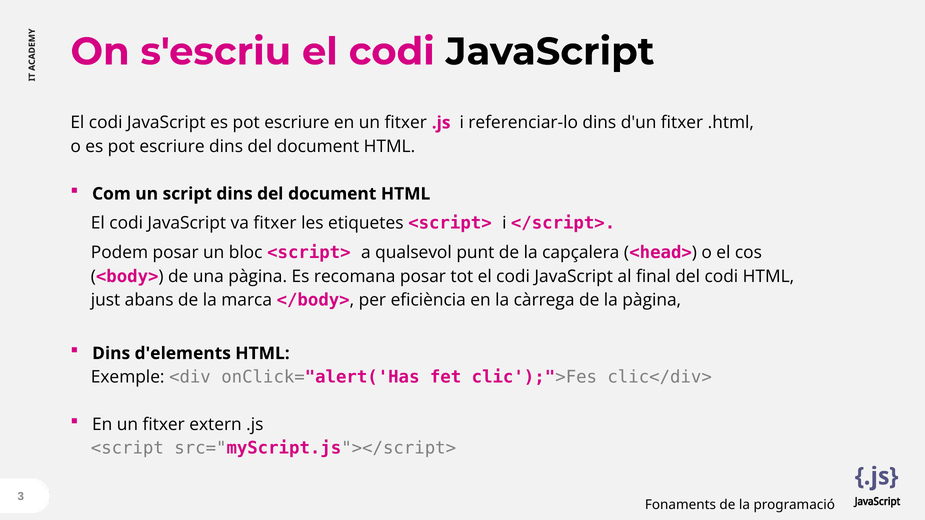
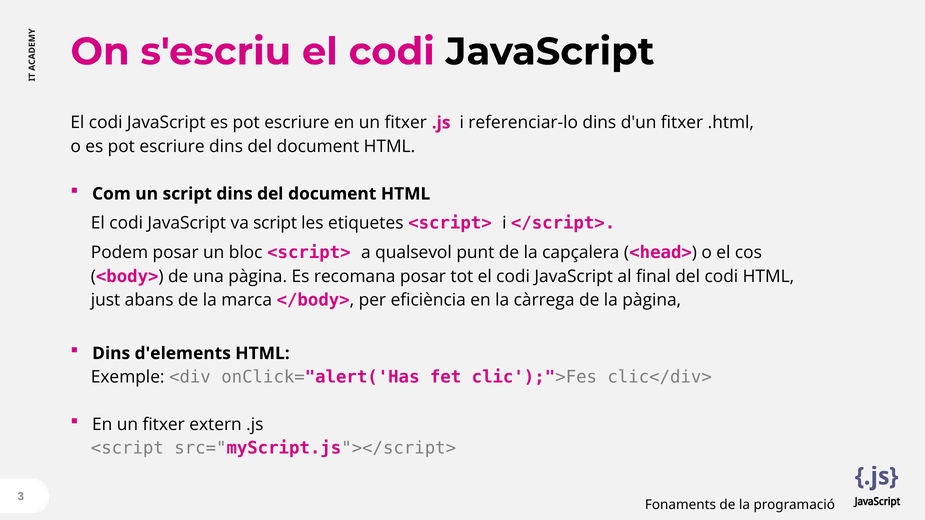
va fitxer: fitxer -> script
